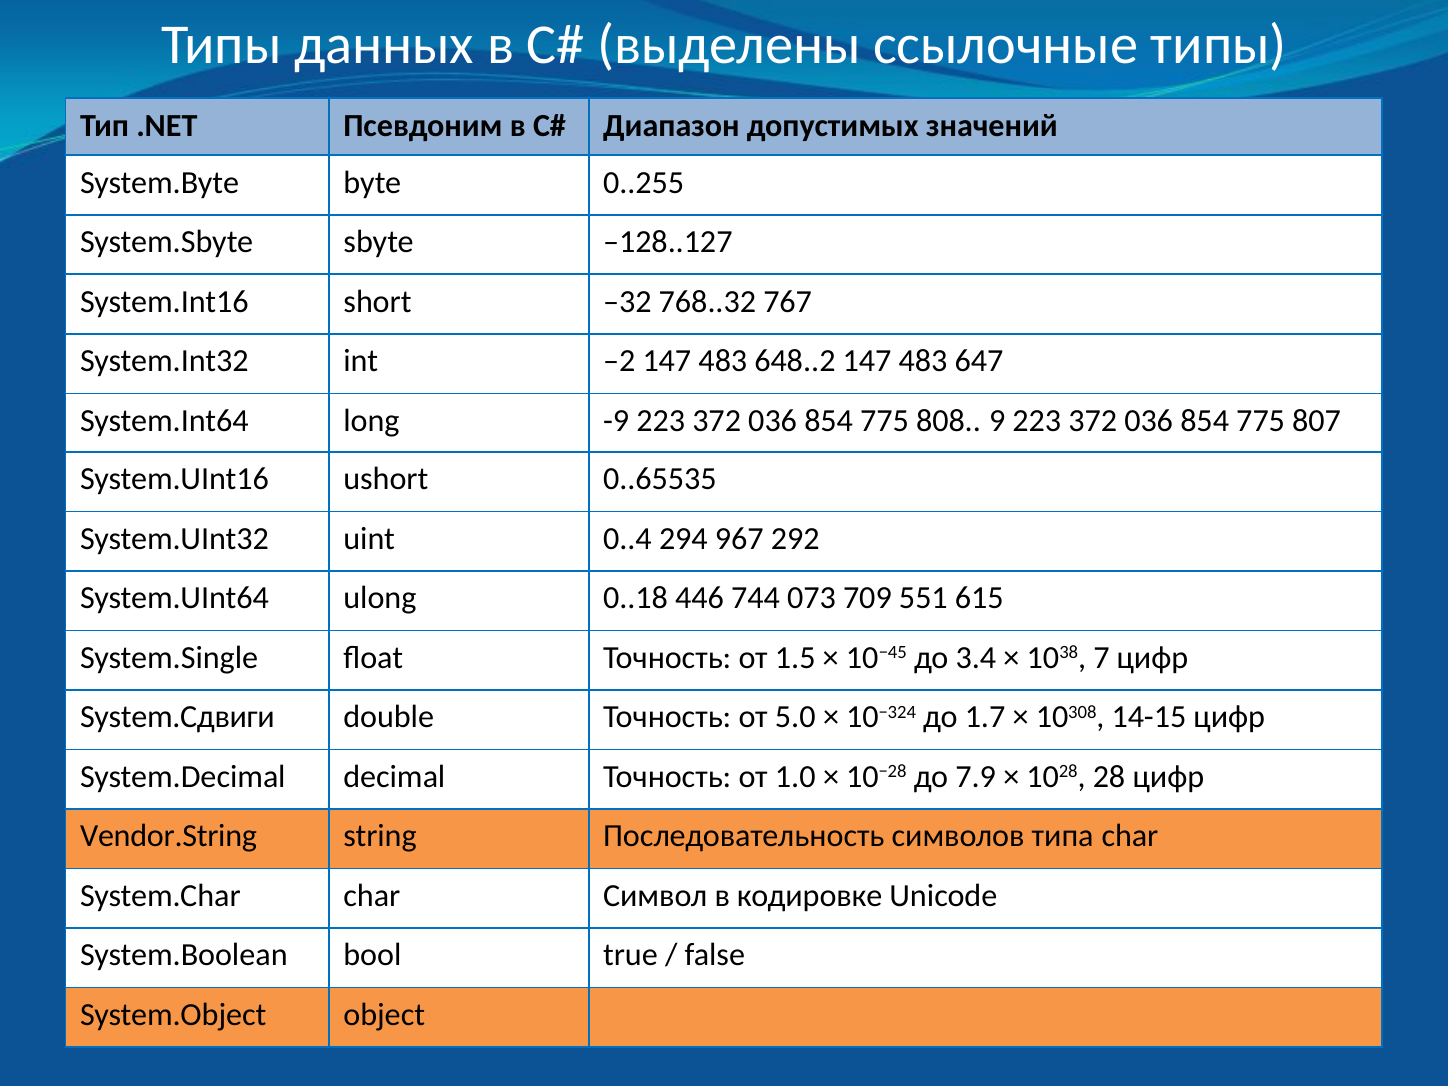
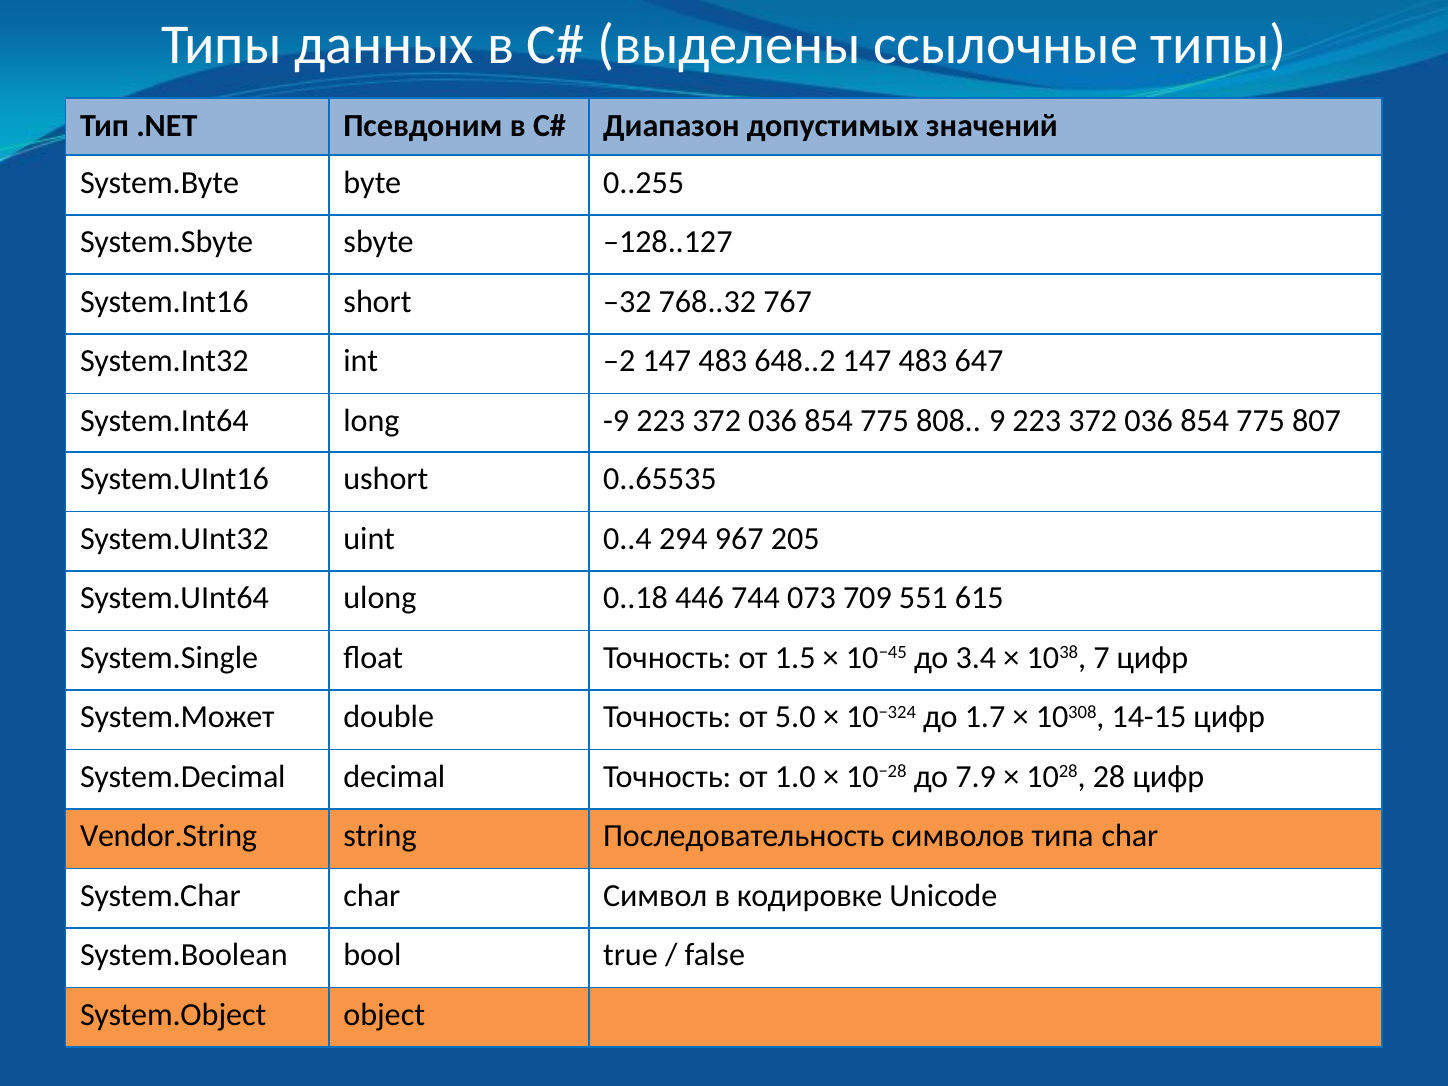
292: 292 -> 205
System.Сдвиги: System.Сдвиги -> System.Может
